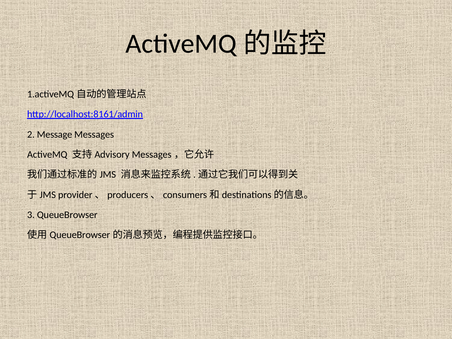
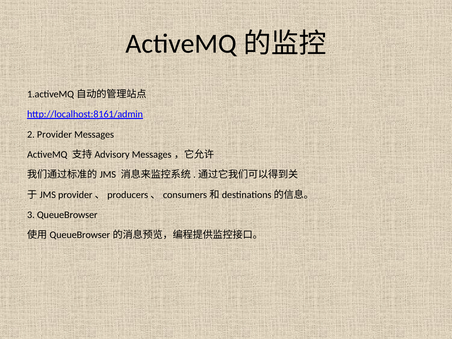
Message: Message -> Provider
